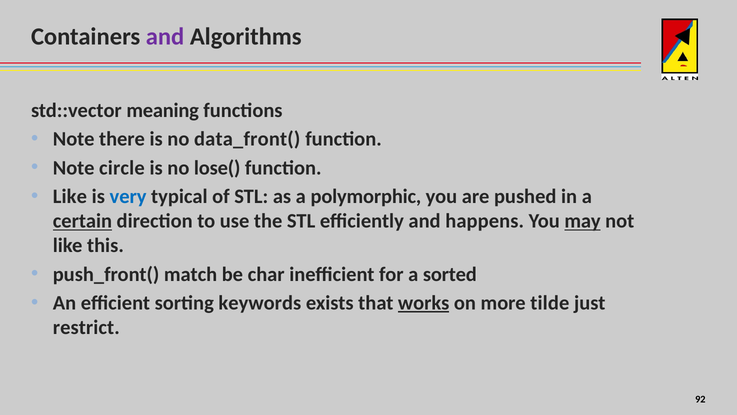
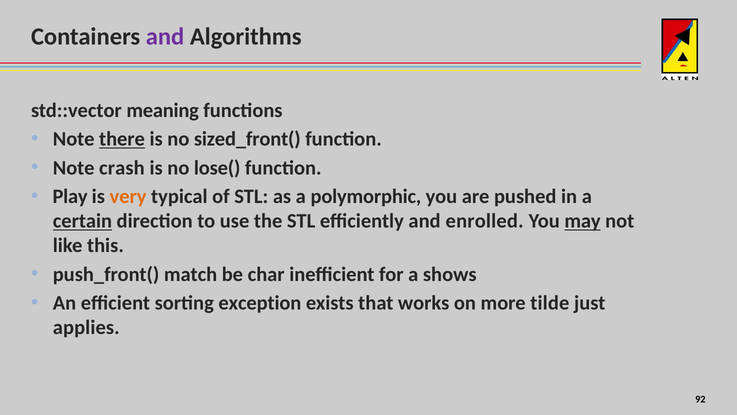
there underline: none -> present
data_front(: data_front( -> sized_front(
circle: circle -> crash
Like at (70, 197): Like -> Play
very colour: blue -> orange
happens: happens -> enrolled
sorted: sorted -> shows
keywords: keywords -> exception
works underline: present -> none
restrict: restrict -> applies
